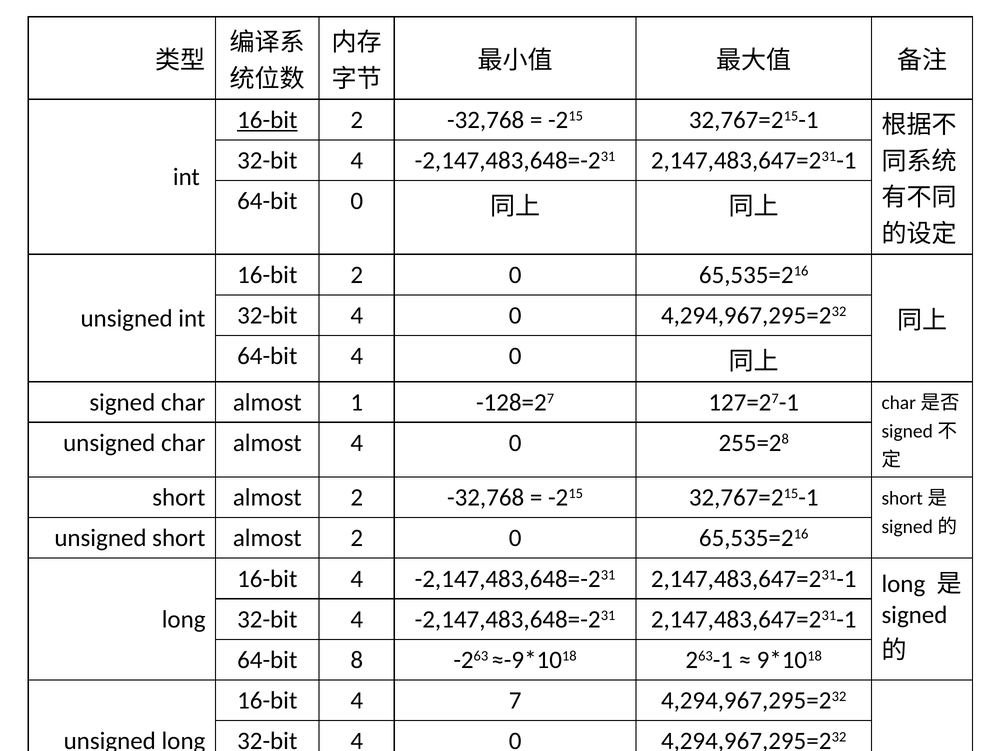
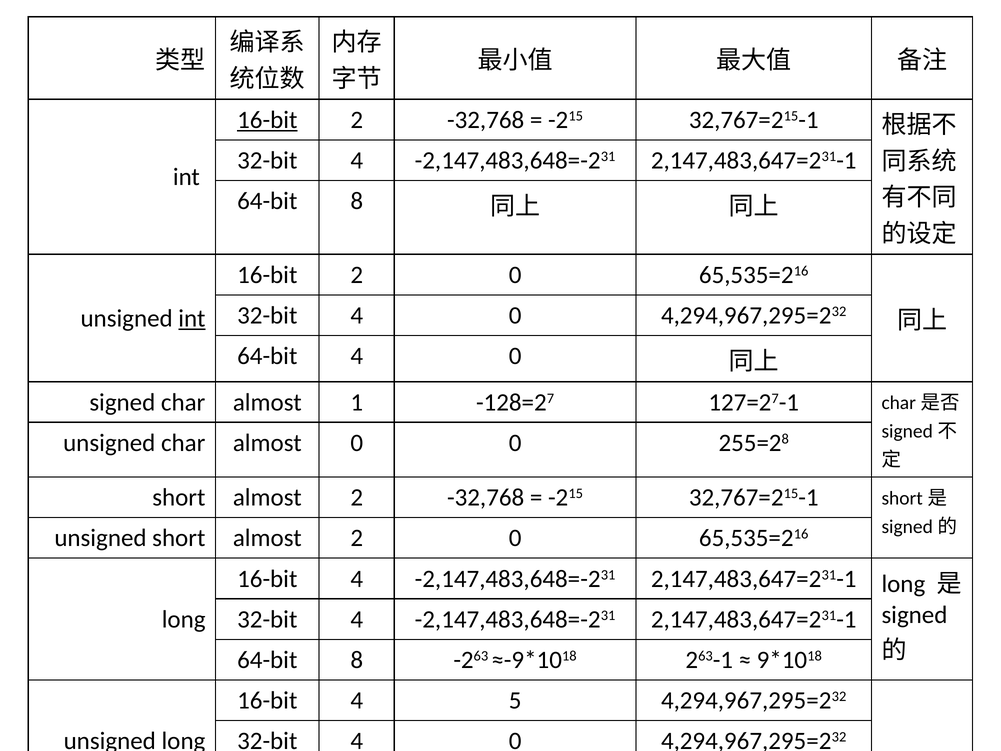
0 at (357, 201): 0 -> 8
int at (192, 318) underline: none -> present
almost 4: 4 -> 0
7: 7 -> 5
